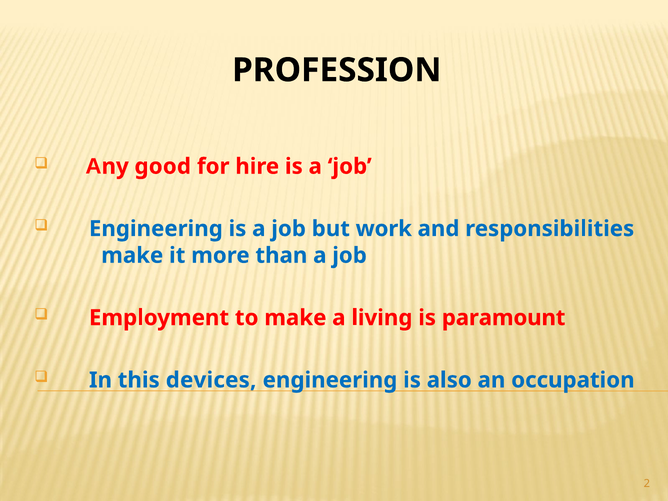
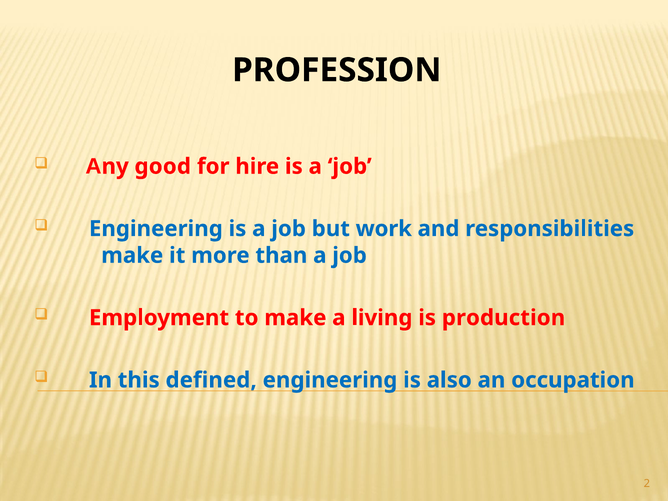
paramount: paramount -> production
devices: devices -> defined
